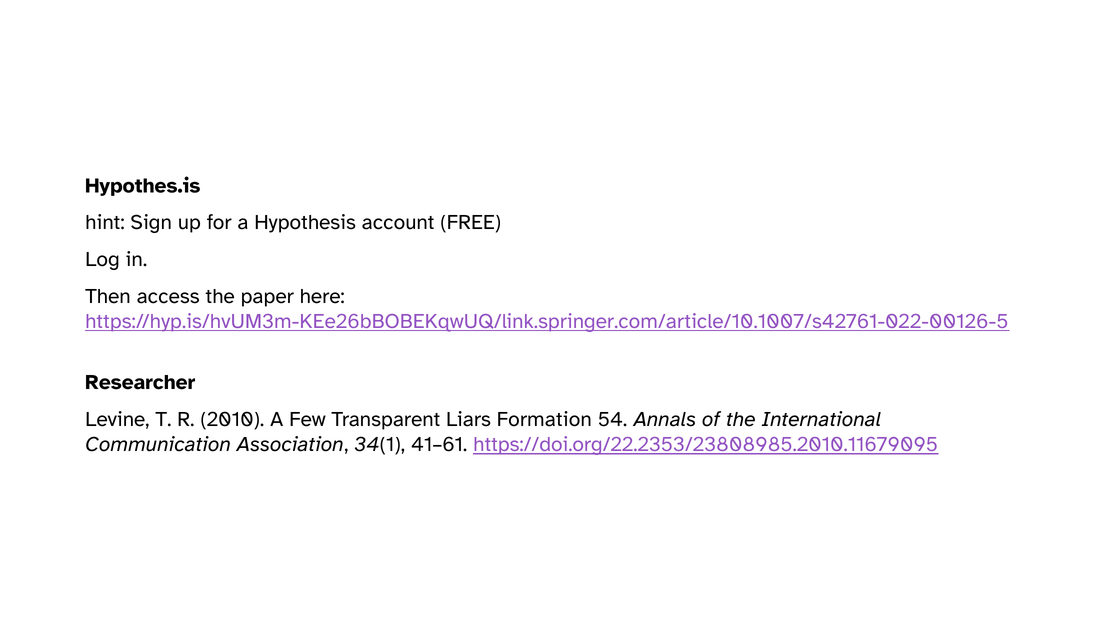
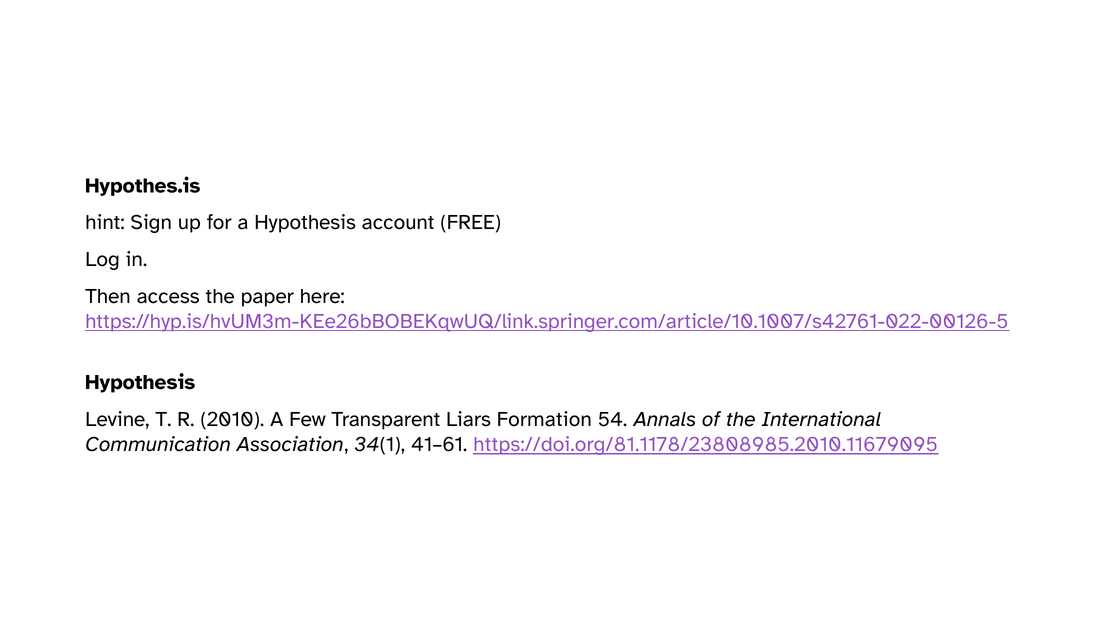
Researcher at (140, 382): Researcher -> Hypothesis
https://doi.org/22.2353/23808985.2010.11679095: https://doi.org/22.2353/23808985.2010.11679095 -> https://doi.org/81.1178/23808985.2010.11679095
